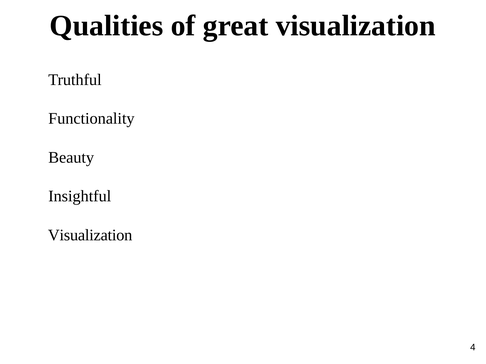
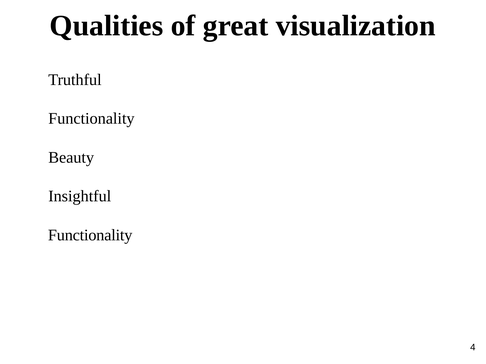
Visualization at (90, 235): Visualization -> Functionality
